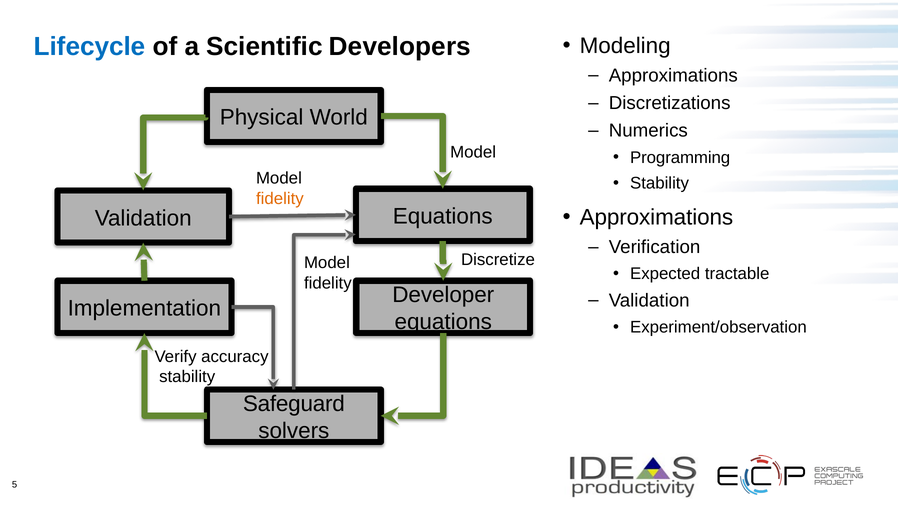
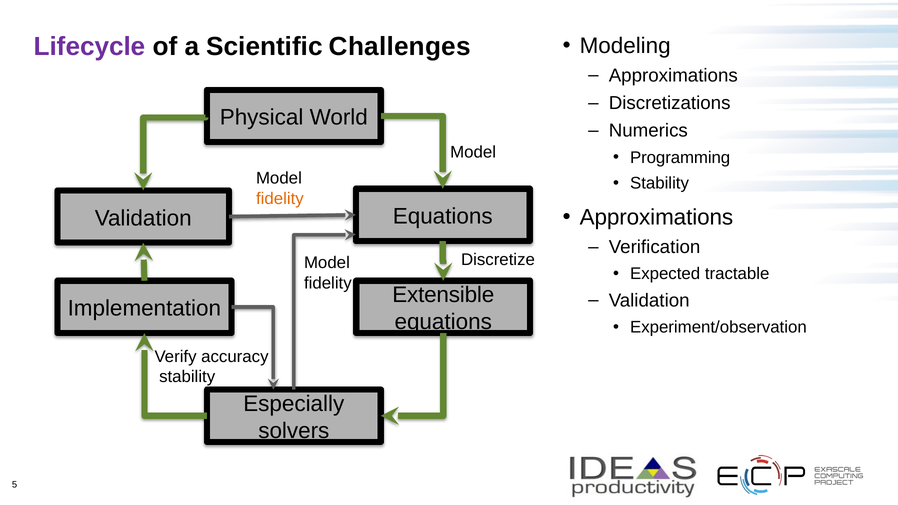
Lifecycle colour: blue -> purple
Developers: Developers -> Challenges
Developer: Developer -> Extensible
Safeguard: Safeguard -> Especially
